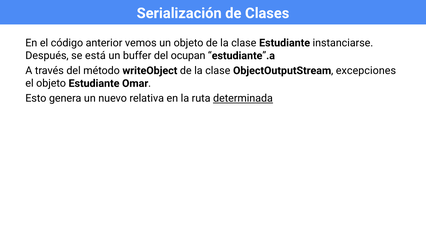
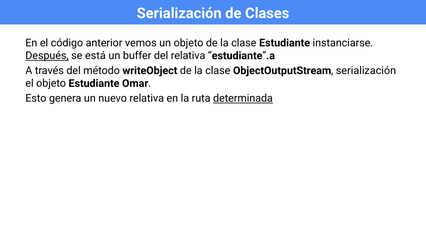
Después underline: none -> present
del ocupan: ocupan -> relativa
ObjectOutputStream excepciones: excepciones -> serialización
